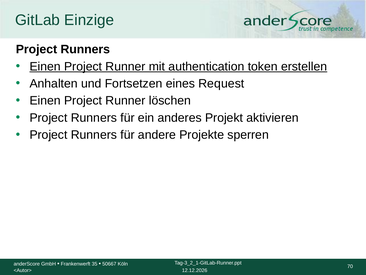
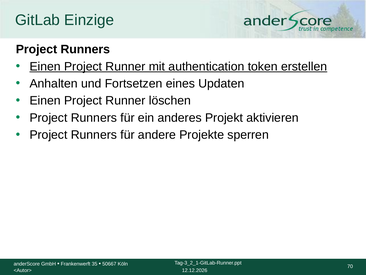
Request: Request -> Updaten
